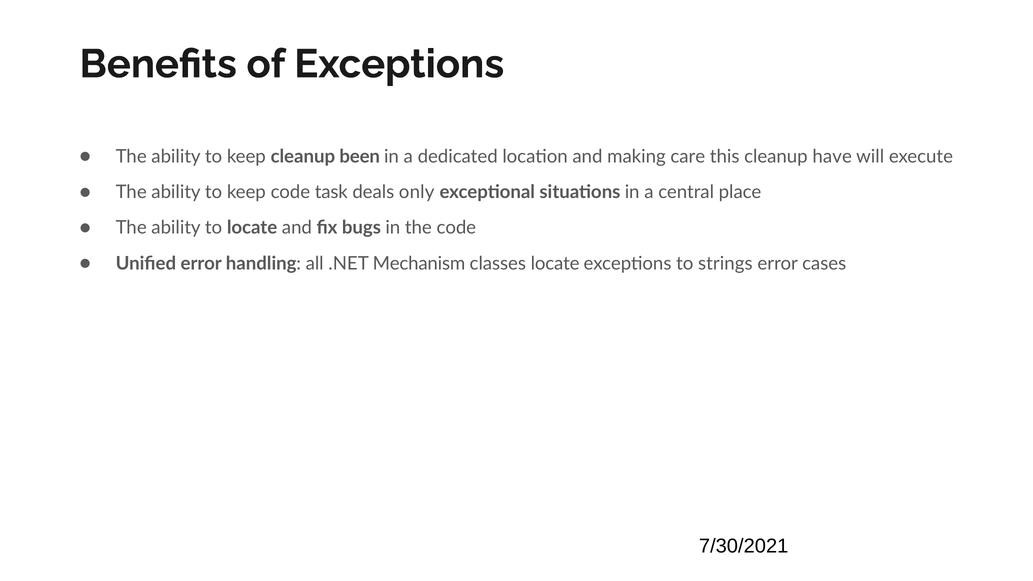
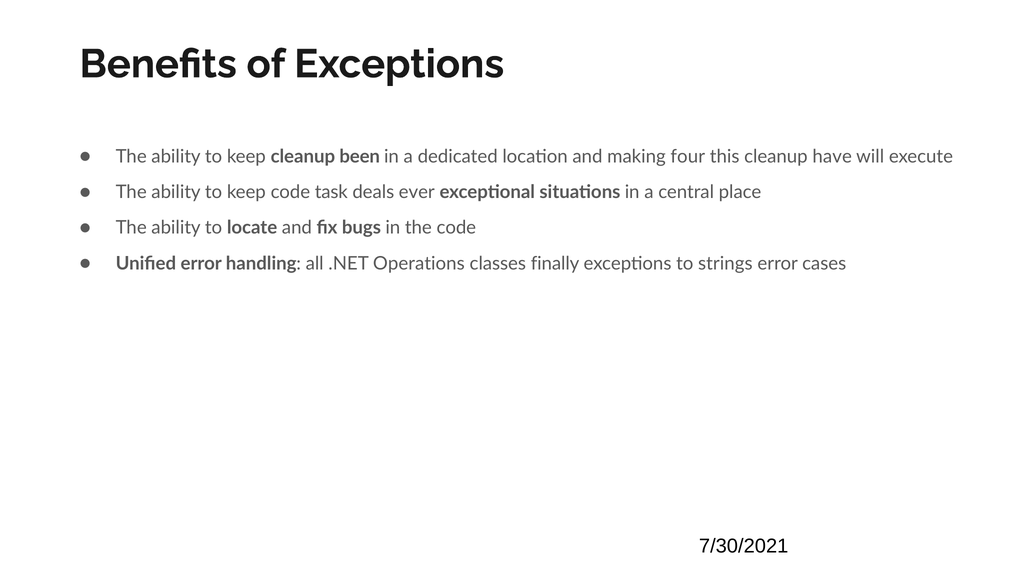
care: care -> four
only: only -> ever
Mechanism: Mechanism -> Operations
classes locate: locate -> finally
